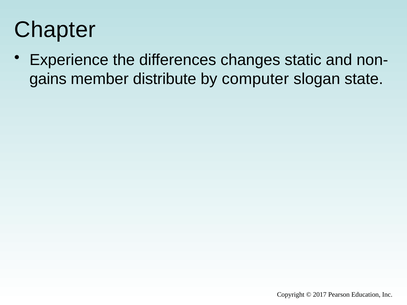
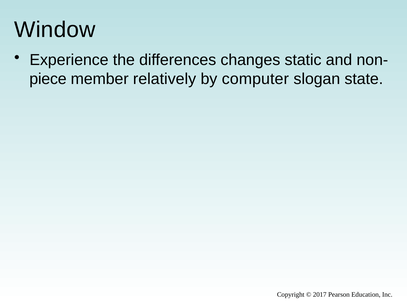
Chapter: Chapter -> Window
gains: gains -> piece
distribute: distribute -> relatively
